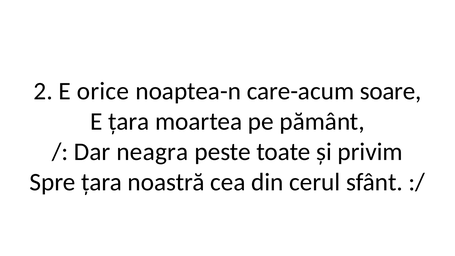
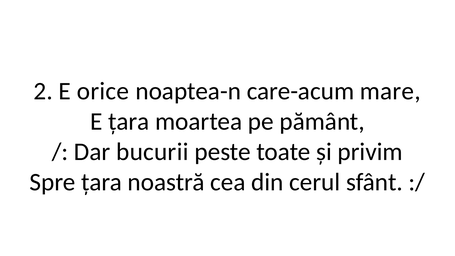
soare: soare -> mare
neagra: neagra -> bucurii
